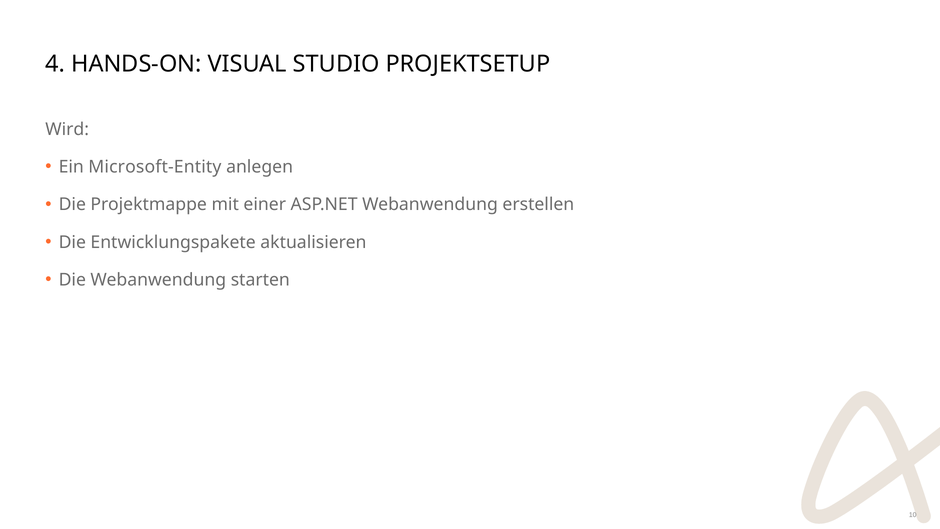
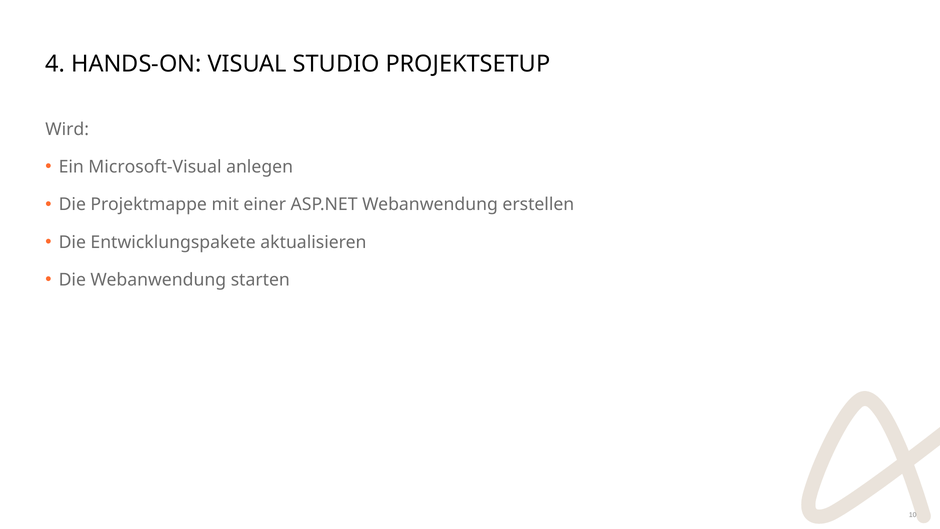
Microsoft-Entity: Microsoft-Entity -> Microsoft-Visual
